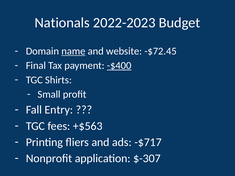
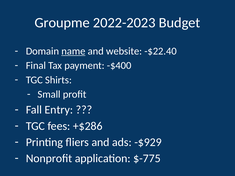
Nationals: Nationals -> Groupme
-$72.45: -$72.45 -> -$22.40
-$400 underline: present -> none
+$563: +$563 -> +$286
-$717: -$717 -> -$929
$-307: $-307 -> $-775
